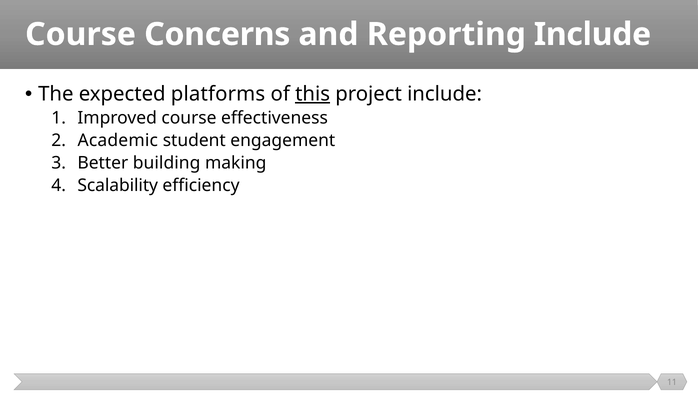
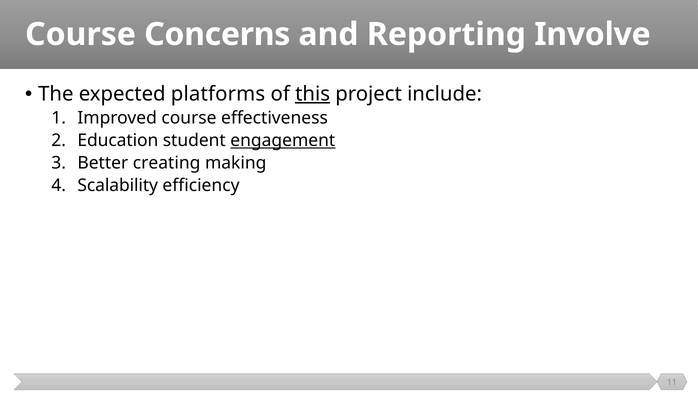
Reporting Include: Include -> Involve
Academic: Academic -> Education
engagement underline: none -> present
building: building -> creating
